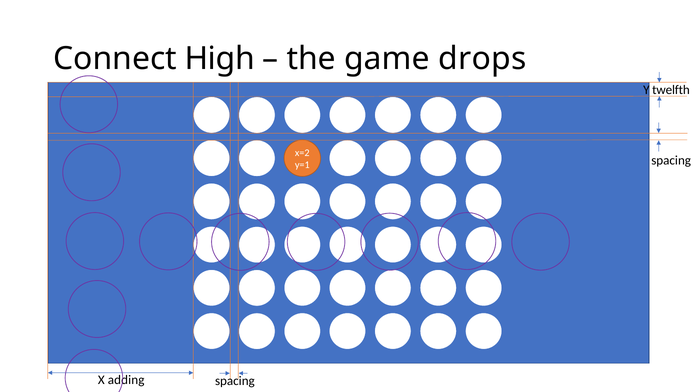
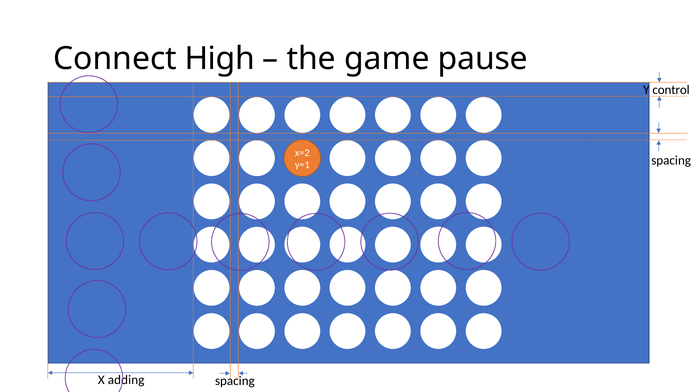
drops: drops -> pause
twelfth: twelfth -> control
